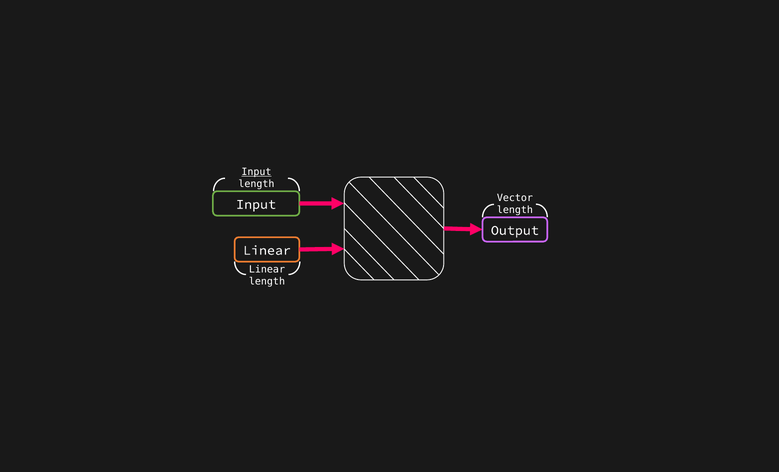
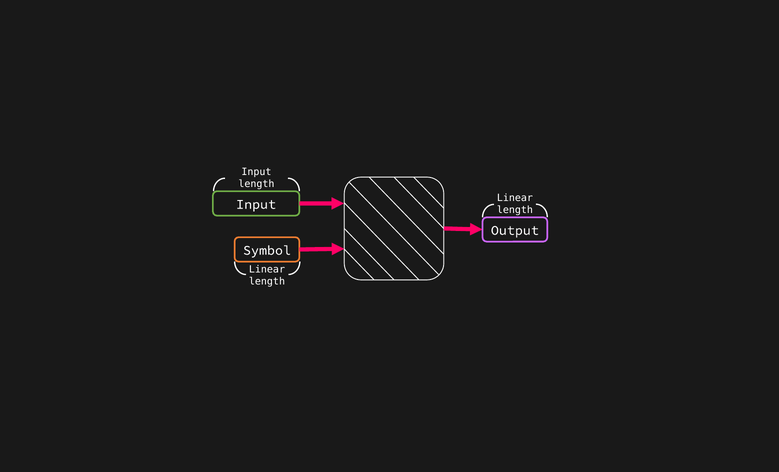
Input at (256, 172) underline: present -> none
Vector at (515, 198): Vector -> Linear
Linear at (267, 250): Linear -> Symbol
